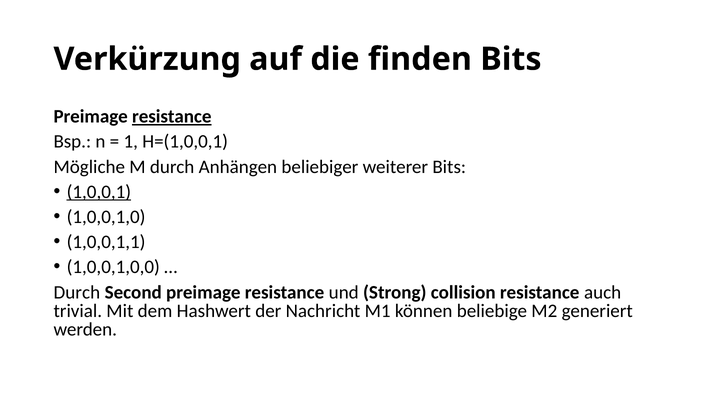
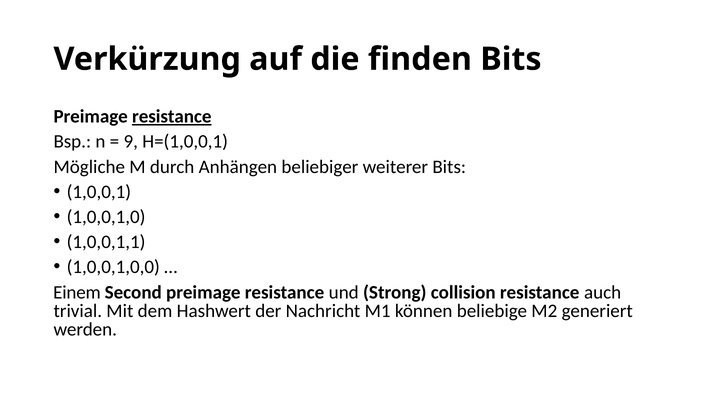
1: 1 -> 9
1,0,0,1 underline: present -> none
Durch at (77, 292): Durch -> Einem
